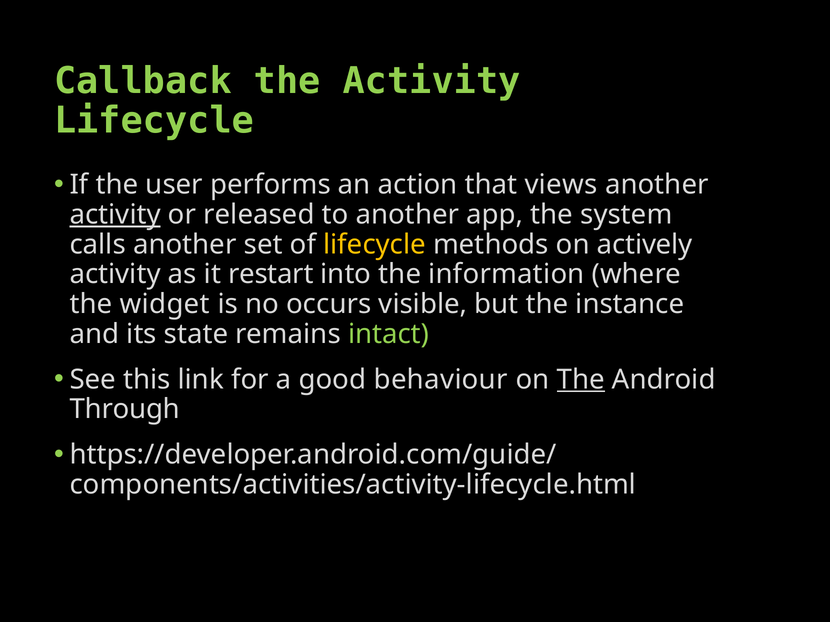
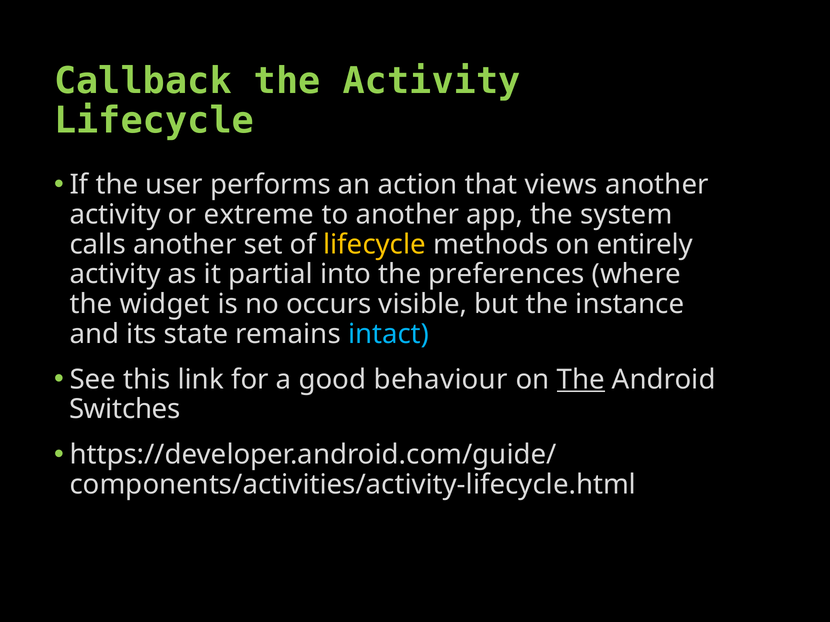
activity at (115, 215) underline: present -> none
released: released -> extreme
actively: actively -> entirely
restart: restart -> partial
information: information -> preferences
intact colour: light green -> light blue
Through: Through -> Switches
